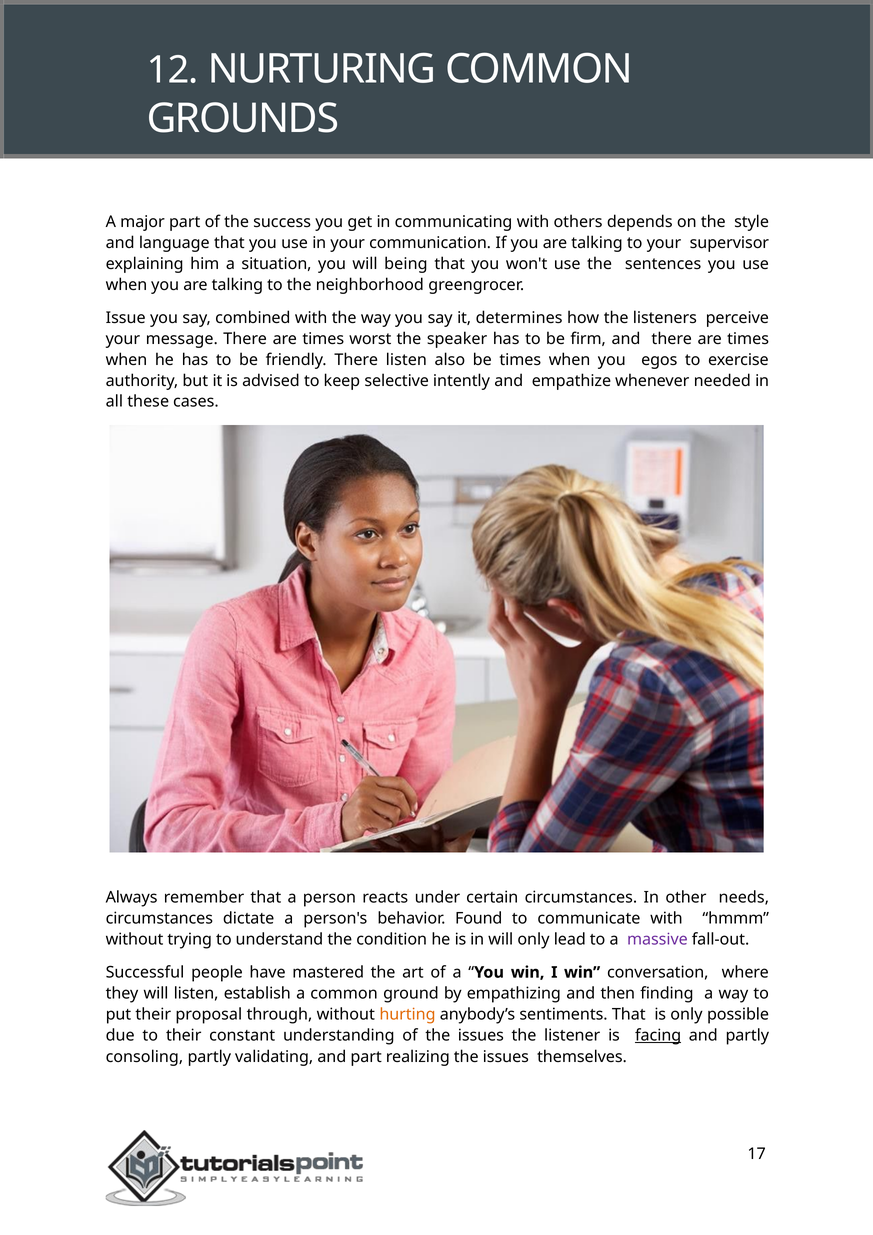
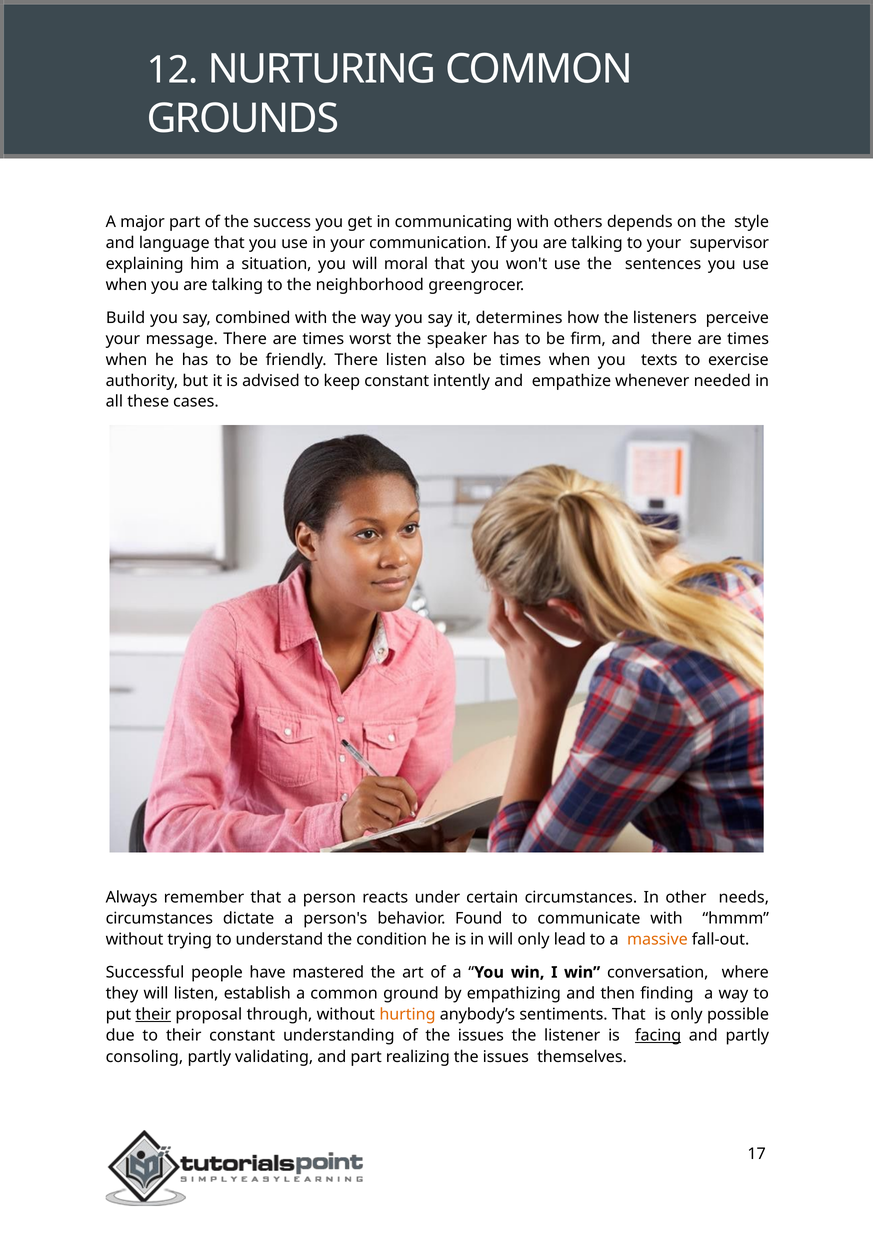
being: being -> moral
Issue: Issue -> Build
egos: egos -> texts
keep selective: selective -> constant
massive colour: purple -> orange
their at (153, 1015) underline: none -> present
